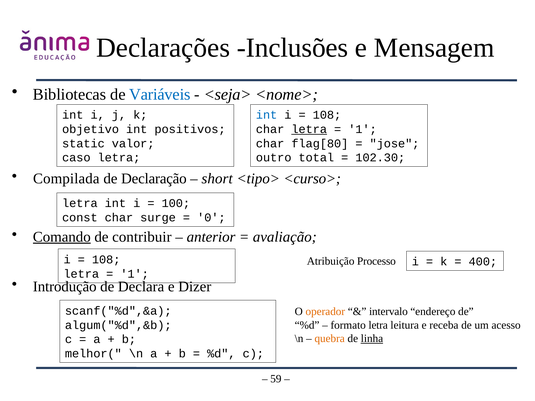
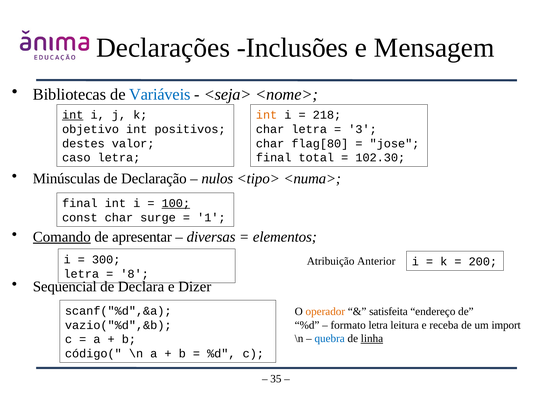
int at (73, 115) underline: none -> present
int at (267, 115) colour: blue -> orange
108 at (327, 115): 108 -> 218
letra at (309, 129) underline: present -> none
1 at (363, 129): 1 -> 3
static: static -> destes
outro at (274, 158): outro -> final
Compilada: Compilada -> Minúsculas
short: short -> nulos
<curso>: <curso> -> <numa>
letra at (80, 203): letra -> final
100 underline: none -> present
0: 0 -> 1
contribuir: contribuir -> apresentar
anterior: anterior -> diversas
avaliação: avaliação -> elementos
108 at (106, 260): 108 -> 300
Processo: Processo -> Anterior
400: 400 -> 200
1 at (135, 274): 1 -> 8
Introdução: Introdução -> Sequencial
intervalo: intervalo -> satisfeita
acesso: acesso -> import
algum("%d",&b: algum("%d",&b -> vazio("%d",&b
quebra colour: orange -> blue
melhor(: melhor( -> código(
59: 59 -> 35
